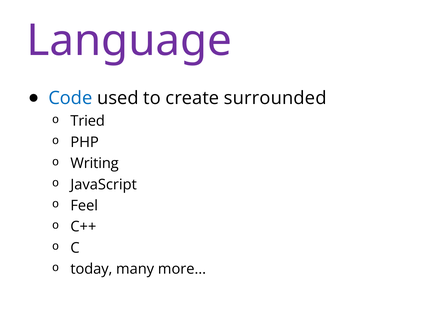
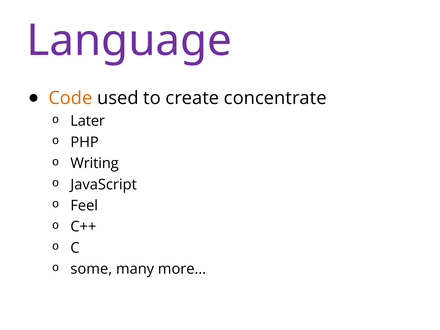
Code colour: blue -> orange
surrounded: surrounded -> concentrate
Tried: Tried -> Later
today: today -> some
